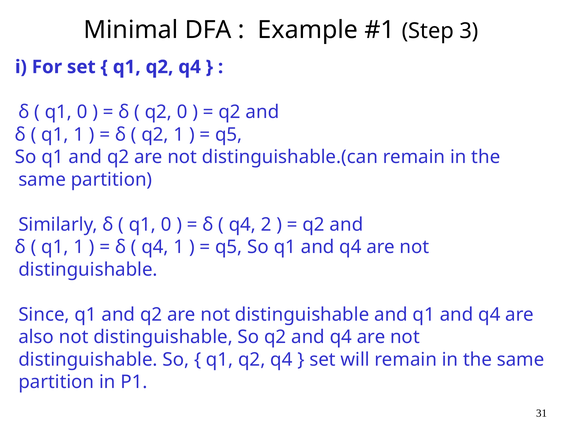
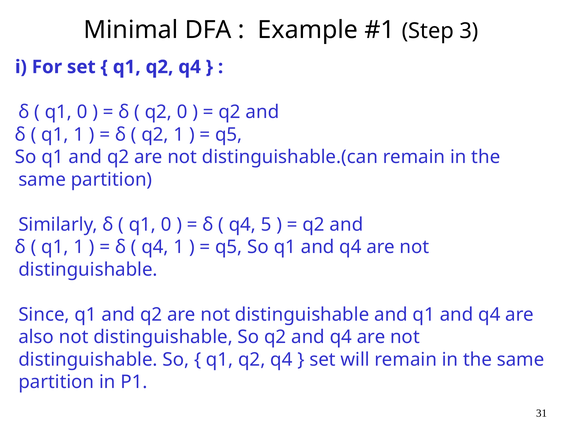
2: 2 -> 5
